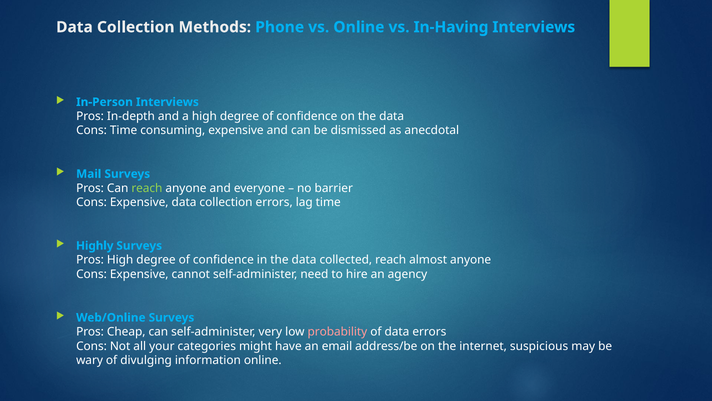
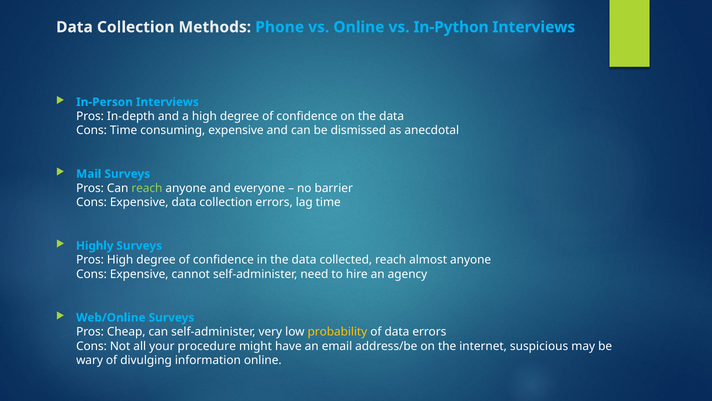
In-Having: In-Having -> In-Python
probability colour: pink -> yellow
categories: categories -> procedure
